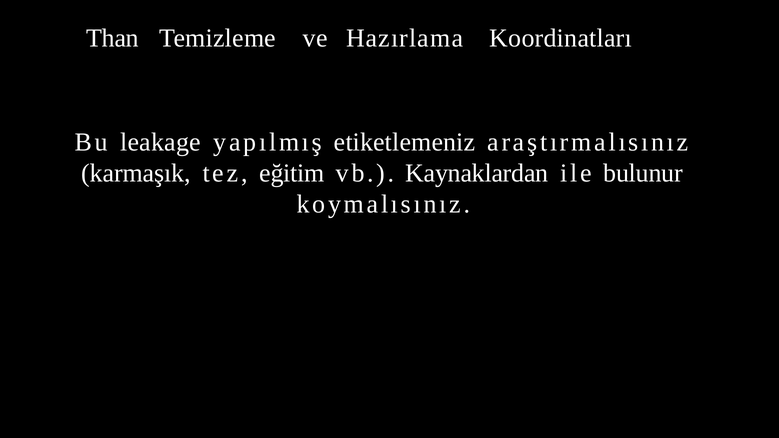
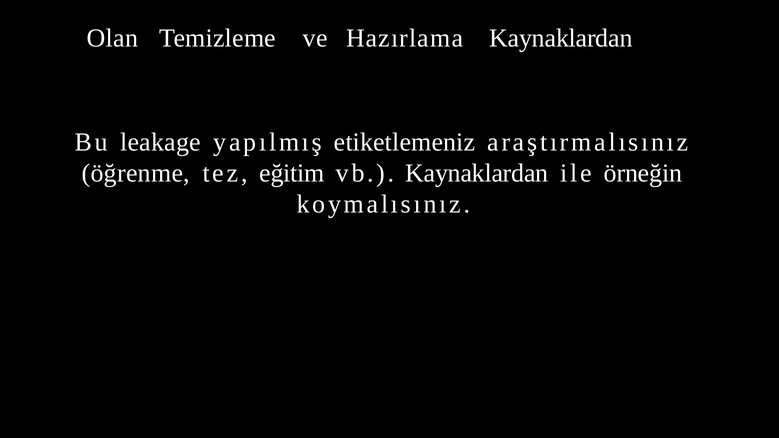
Than: Than -> Olan
Hazırlama Koordinatları: Koordinatları -> Kaynaklardan
karmaşık: karmaşık -> öğrenme
bulunur: bulunur -> örneğin
